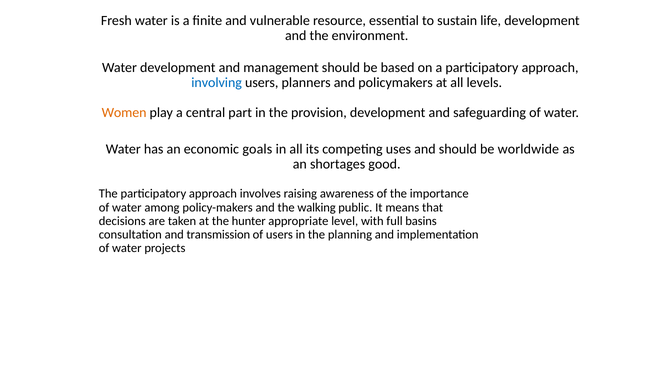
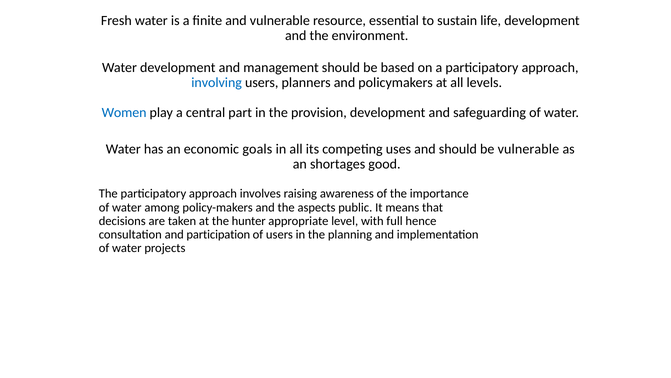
Women colour: orange -> blue
be worldwide: worldwide -> vulnerable
walking: walking -> aspects
basins: basins -> hence
transmission: transmission -> participation
